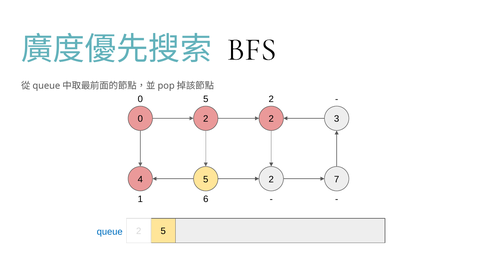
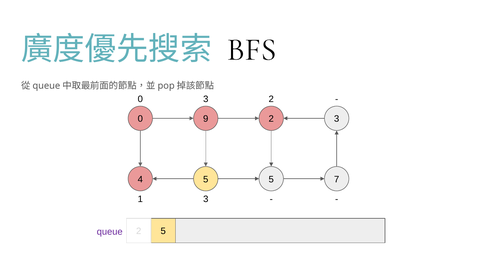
0 5: 5 -> 3
0 2: 2 -> 9
4 5 2: 2 -> 5
1 6: 6 -> 3
queue colour: blue -> purple
